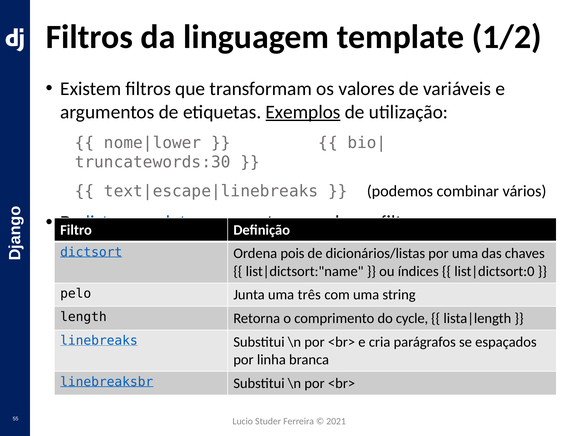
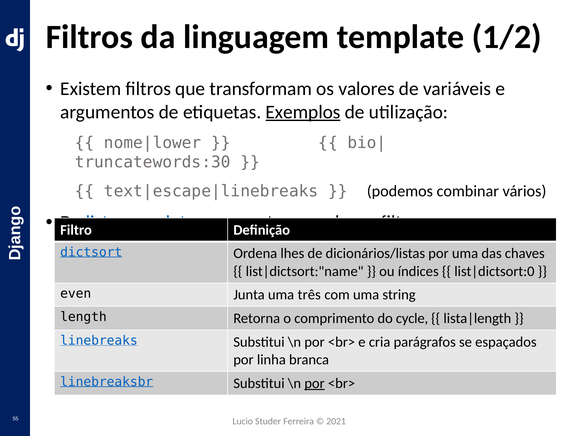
pois: pois -> lhes
pelo: pelo -> even
por at (315, 383) underline: none -> present
